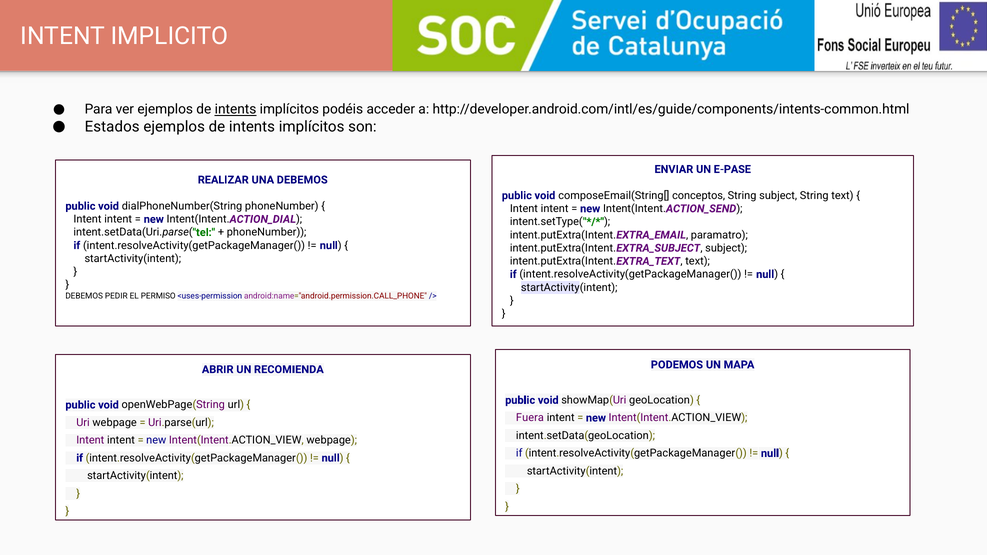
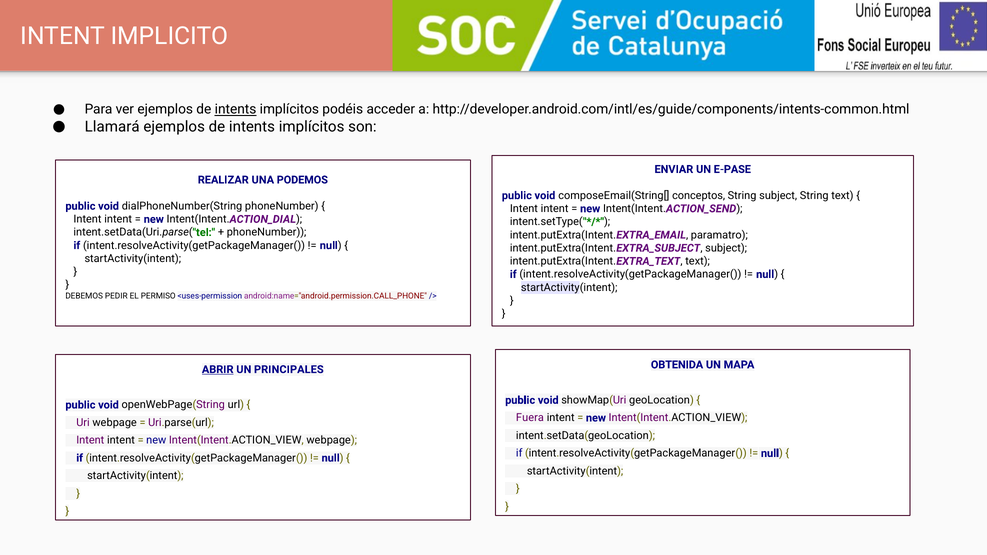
Estados: Estados -> Llamará
UNA DEBEMOS: DEBEMOS -> PODEMOS
PODEMOS: PODEMOS -> OBTENIDA
ABRIR underline: none -> present
RECOMIENDA: RECOMIENDA -> PRINCIPALES
